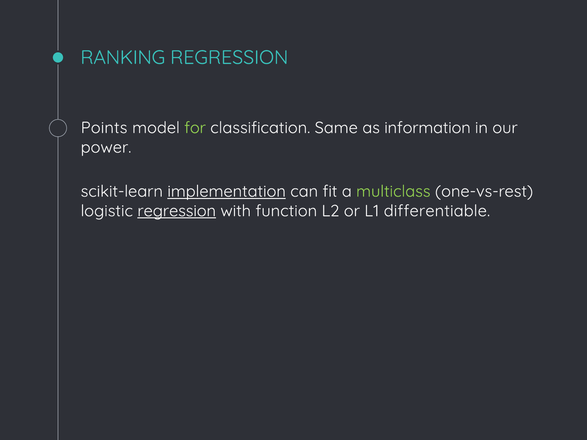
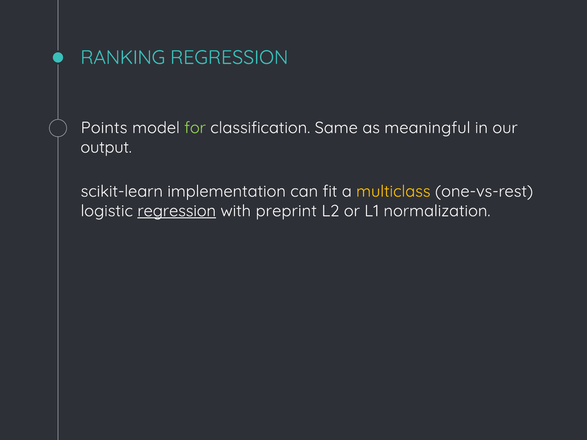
information: information -> meaningful
power: power -> output
implementation underline: present -> none
multiclass colour: light green -> yellow
function: function -> preprint
differentiable: differentiable -> normalization
